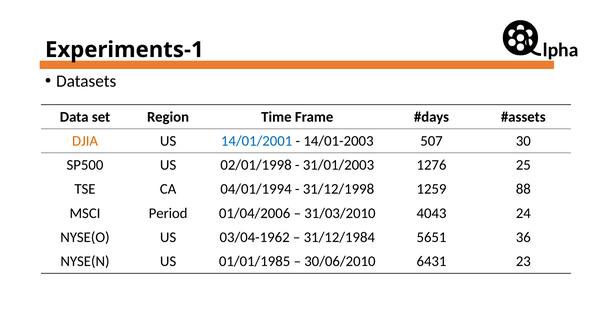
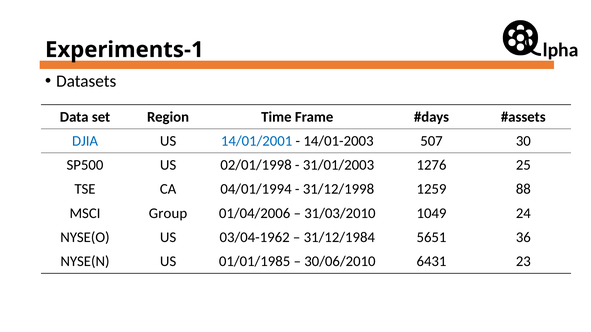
DJIA colour: orange -> blue
Period: Period -> Group
4043: 4043 -> 1049
